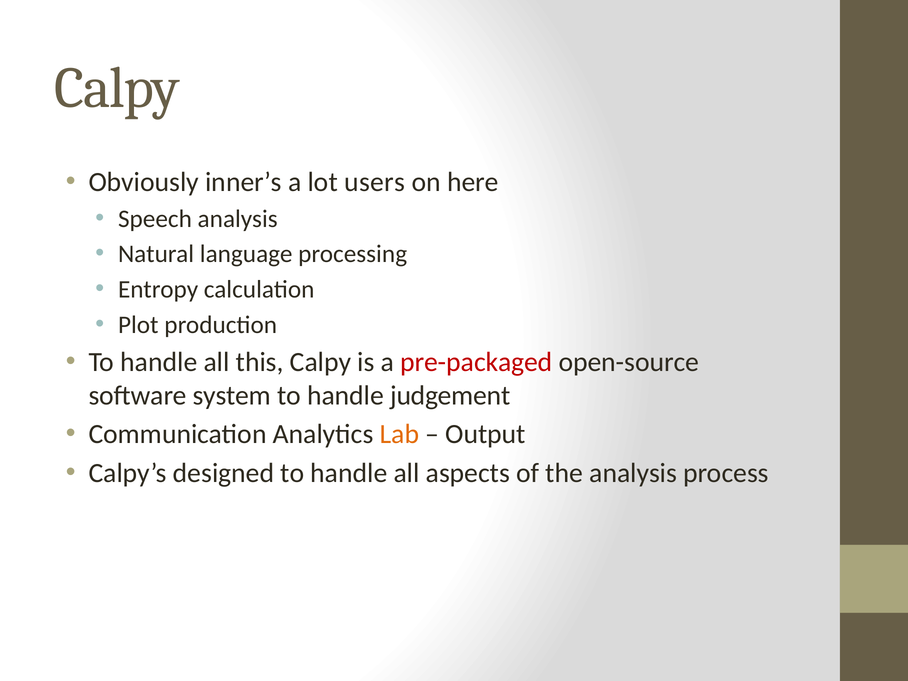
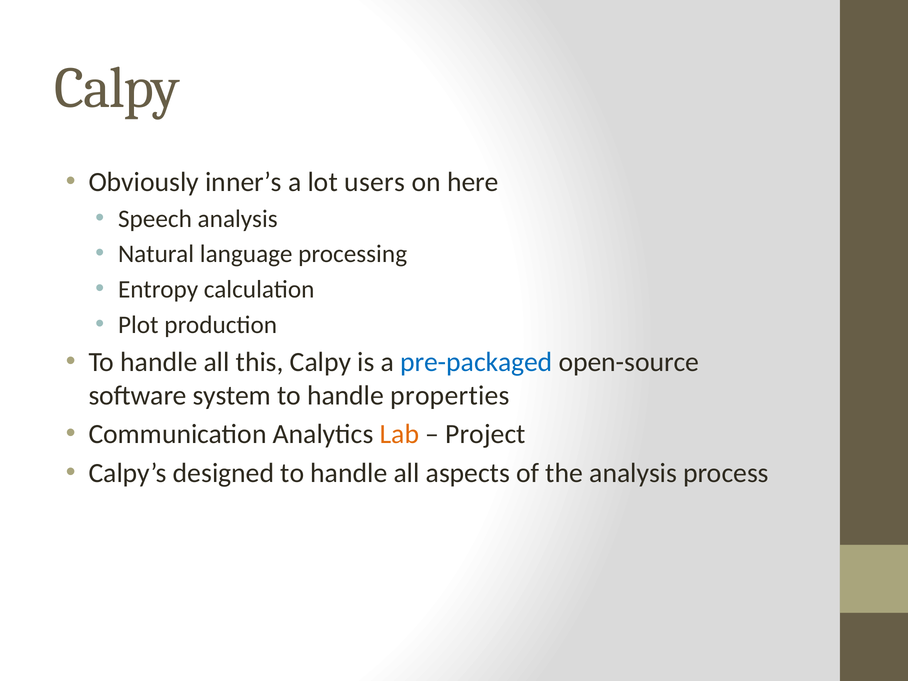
pre-packaged colour: red -> blue
judgement: judgement -> properties
Output: Output -> Project
